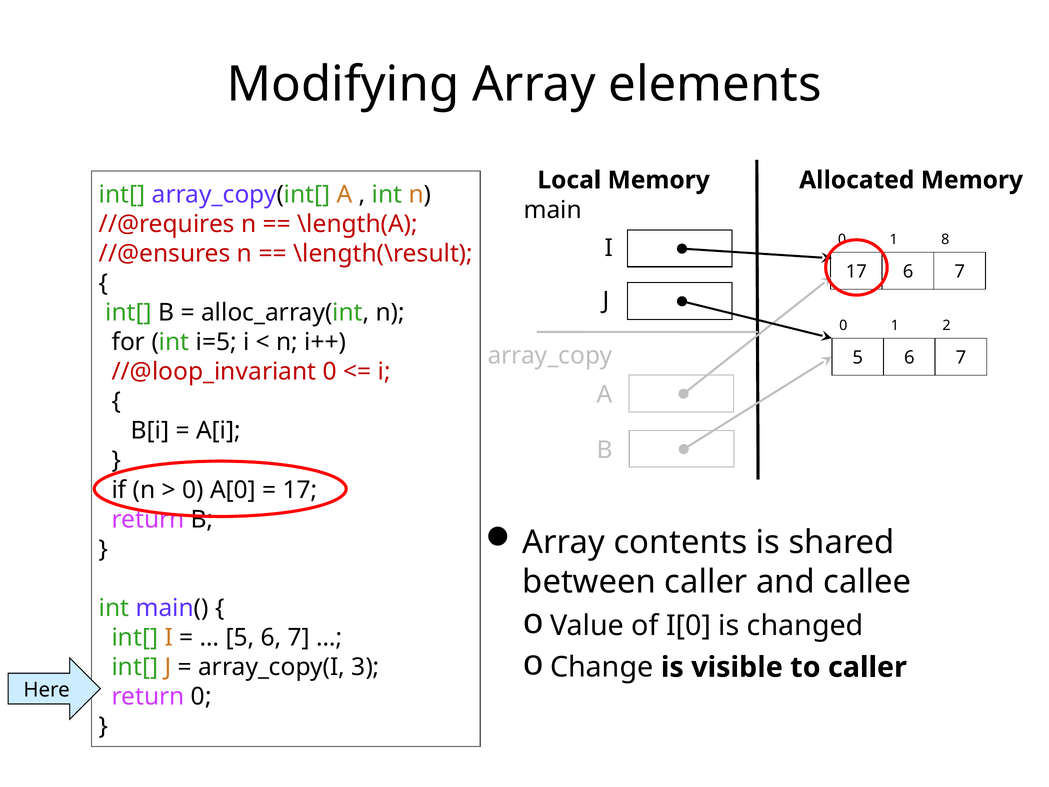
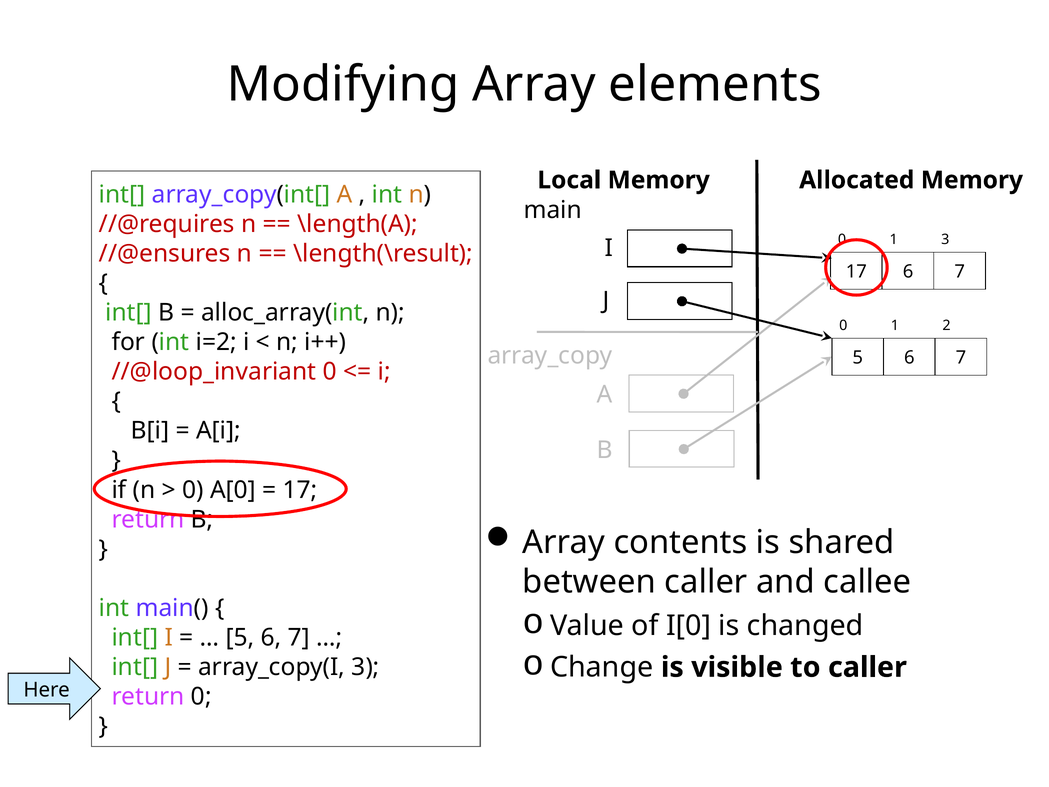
1 8: 8 -> 3
i=5: i=5 -> i=2
